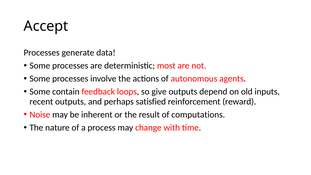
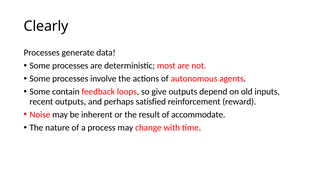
Accept: Accept -> Clearly
computations: computations -> accommodate
